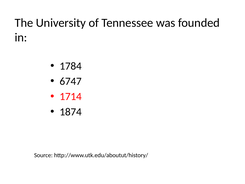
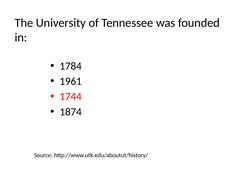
6747: 6747 -> 1961
1714: 1714 -> 1744
